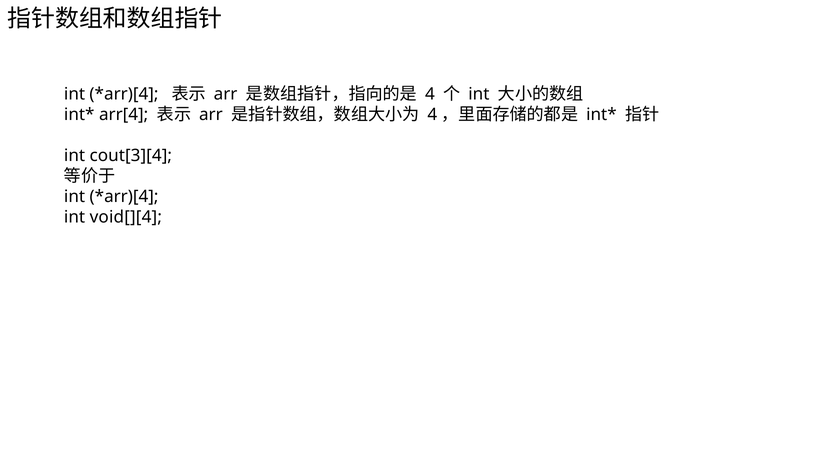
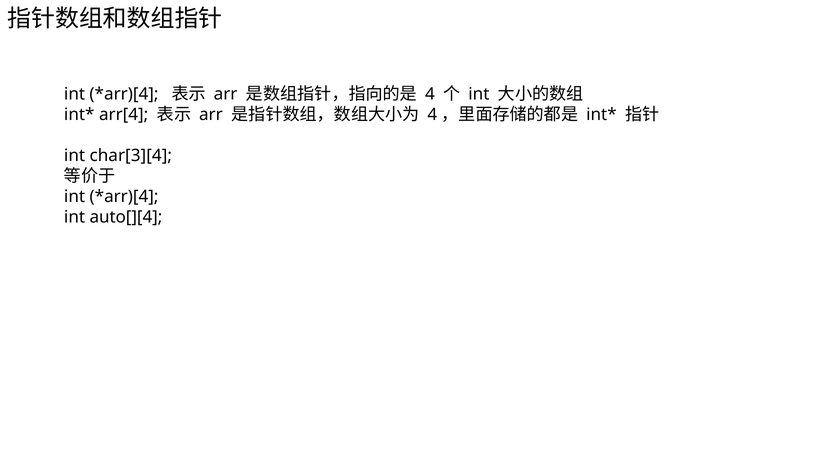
cout[3][4: cout[3][4 -> char[3][4
void[][4: void[][4 -> auto[][4
